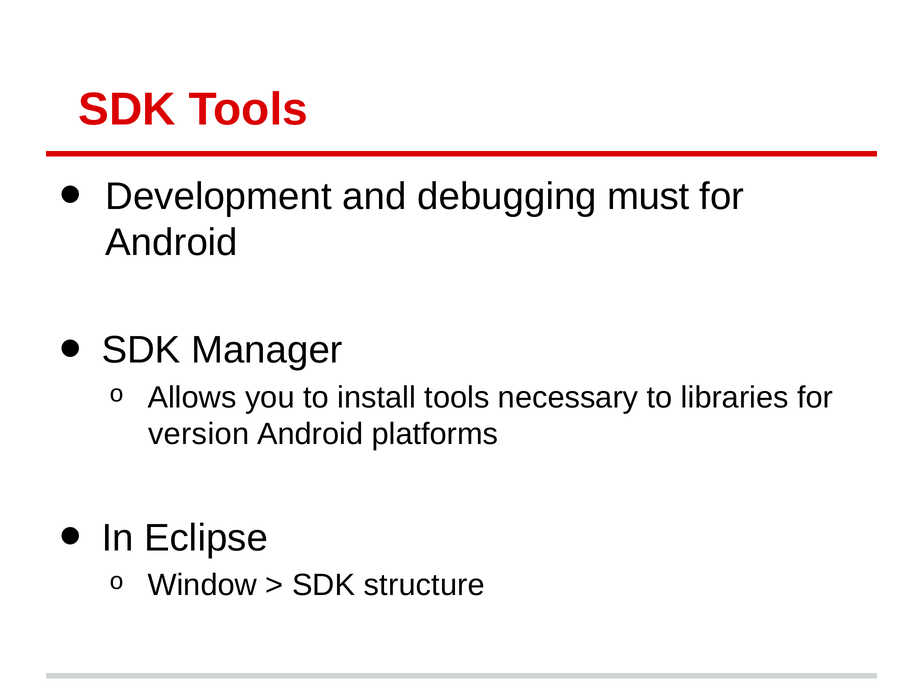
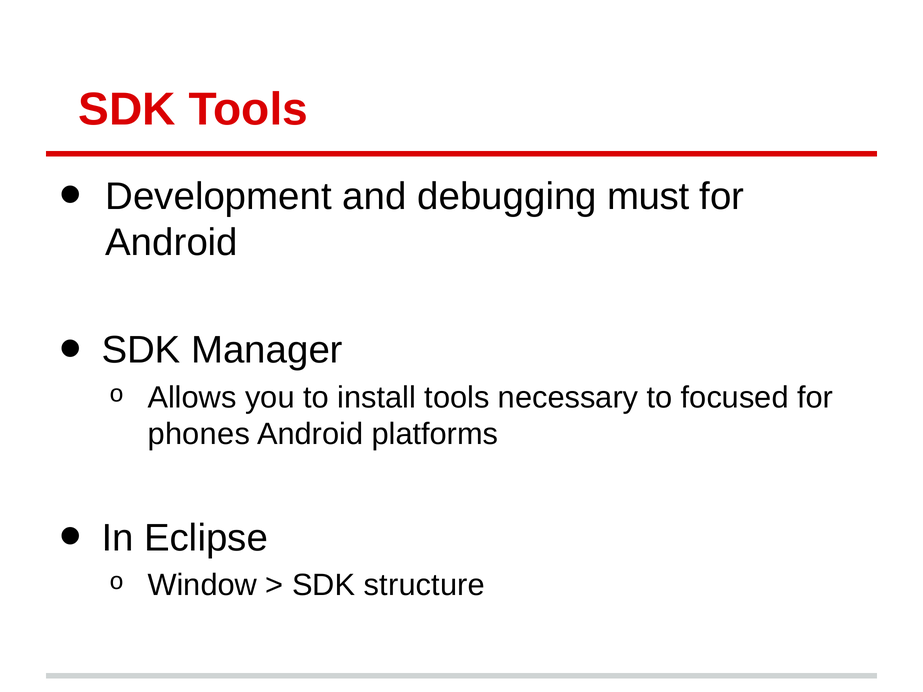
libraries: libraries -> focused
version: version -> phones
